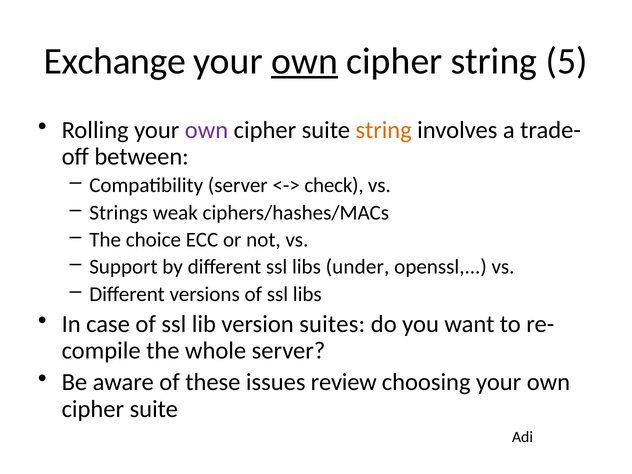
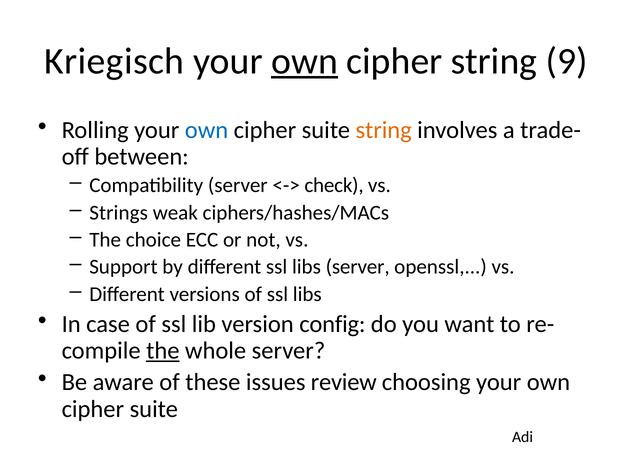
Exchange: Exchange -> Kriegisch
5: 5 -> 9
own at (207, 130) colour: purple -> blue
libs under: under -> server
suites: suites -> config
the at (163, 351) underline: none -> present
